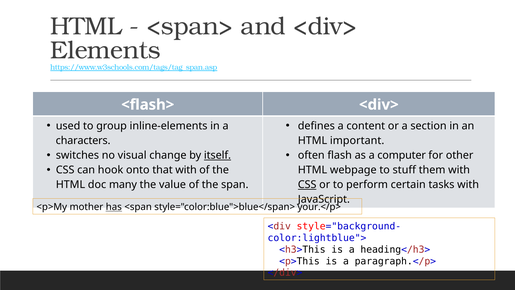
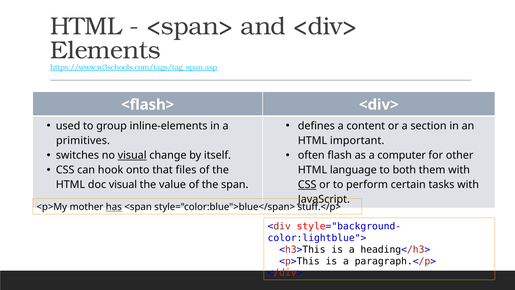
characters: characters -> primitives
visual at (132, 155) underline: none -> present
itself underline: present -> none
that with: with -> files
webpage: webpage -> language
stuff: stuff -> both
doc many: many -> visual
your.</p>: your.</p> -> stuff.</p>
